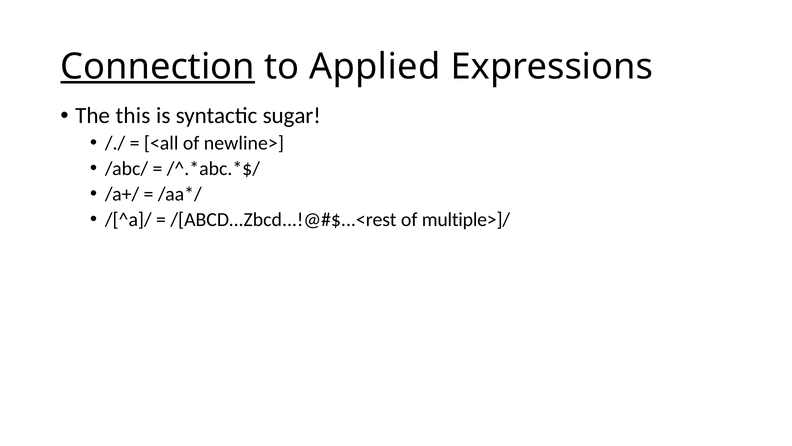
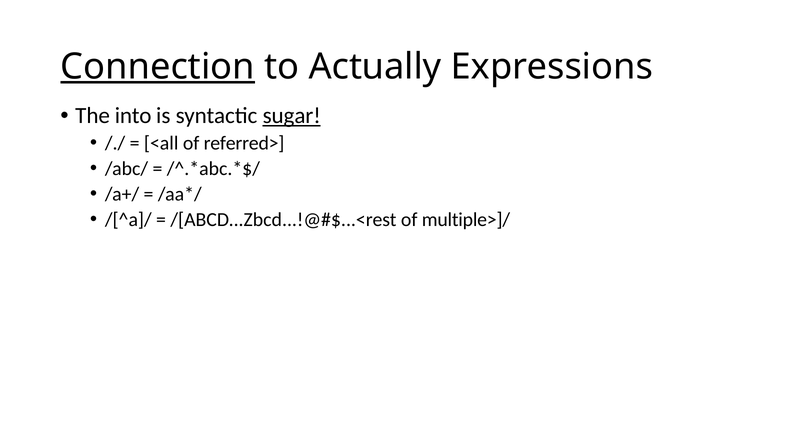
Applied: Applied -> Actually
this: this -> into
sugar underline: none -> present
newline>: newline> -> referred>
